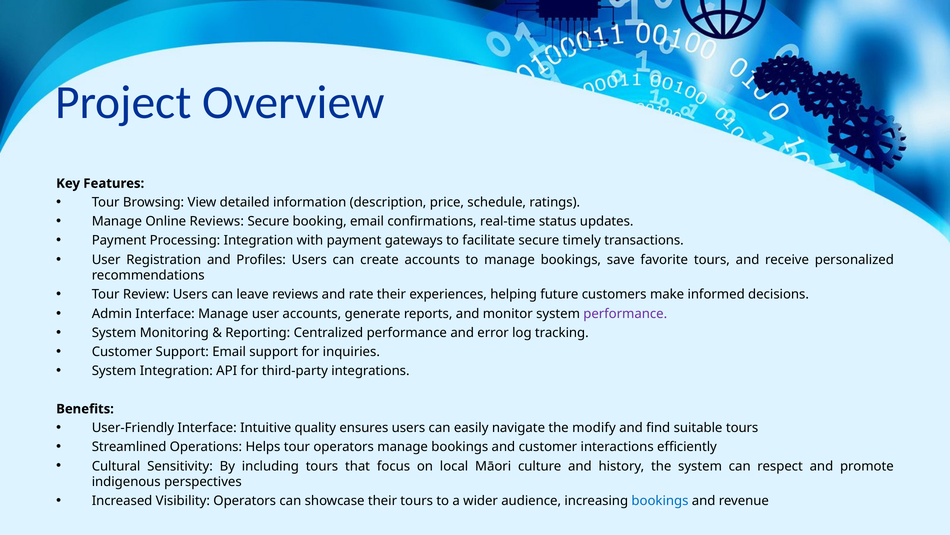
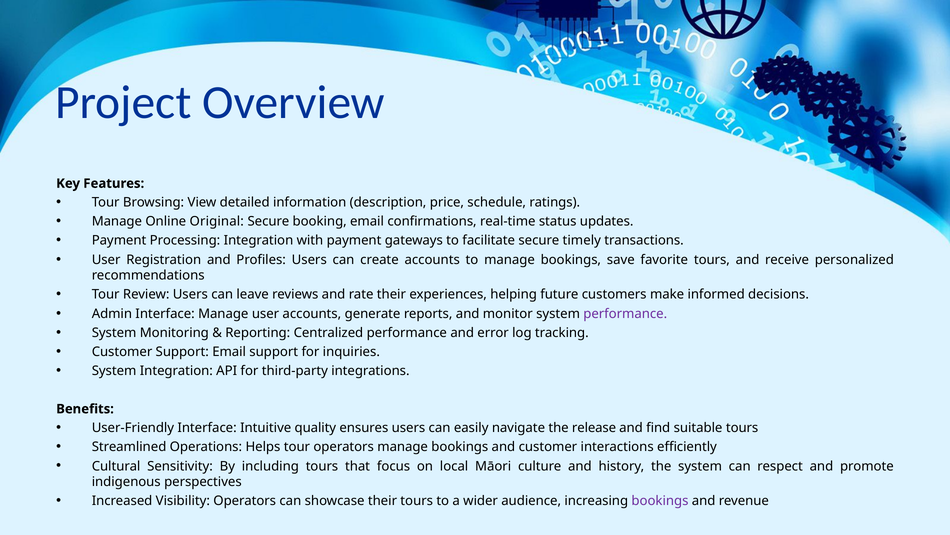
Online Reviews: Reviews -> Original
modify: modify -> release
bookings at (660, 501) colour: blue -> purple
